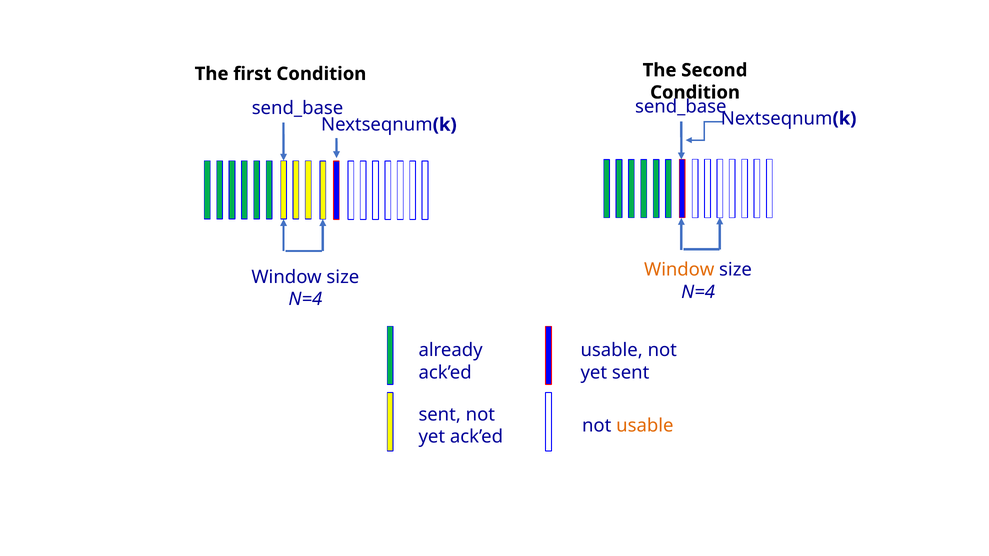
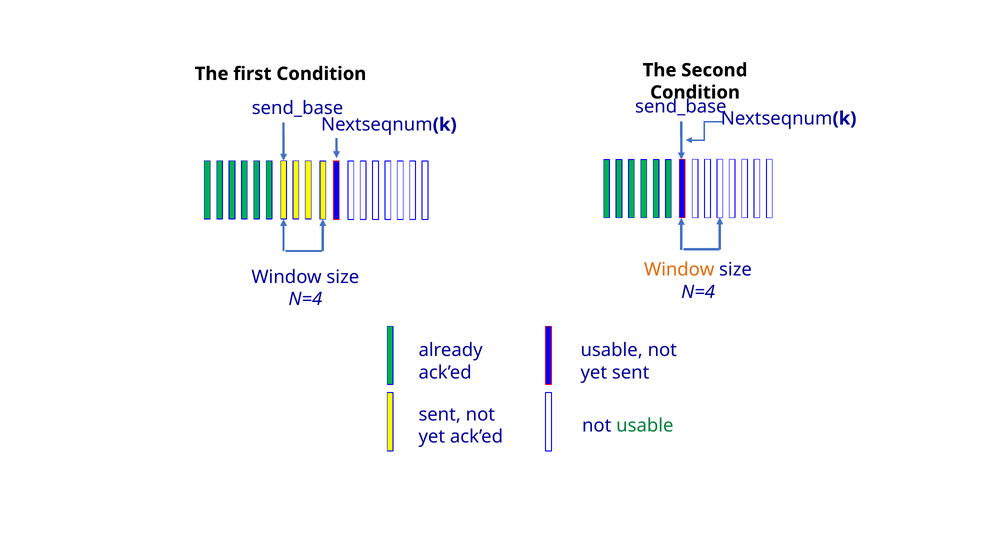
usable at (645, 426) colour: orange -> green
